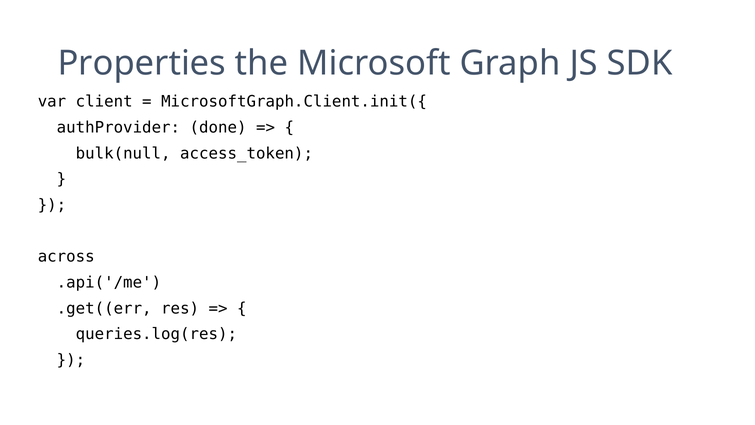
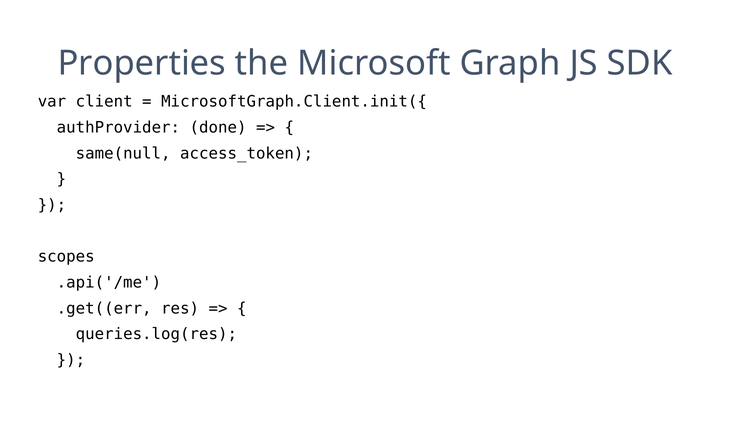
bulk(null: bulk(null -> same(null
across: across -> scopes
